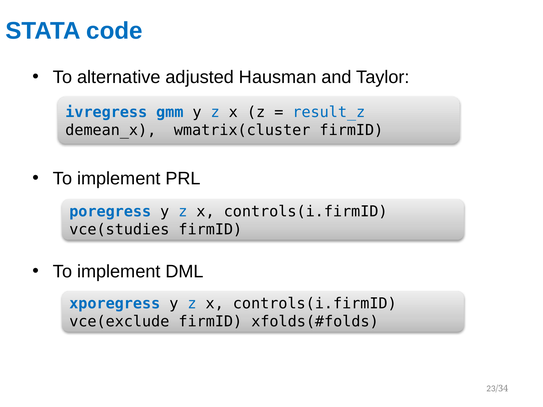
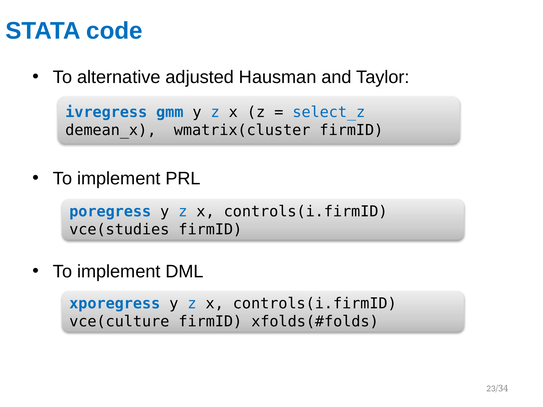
result_z: result_z -> select_z
vce(exclude: vce(exclude -> vce(culture
